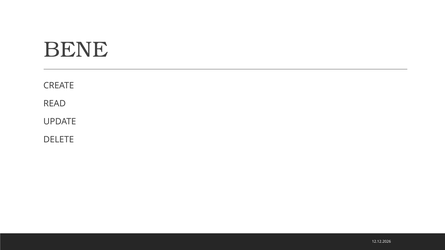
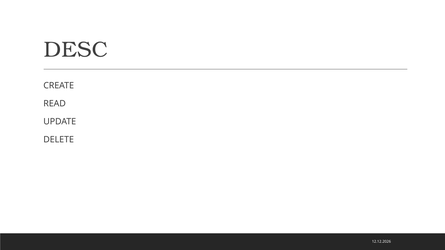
BENE: BENE -> DESC
